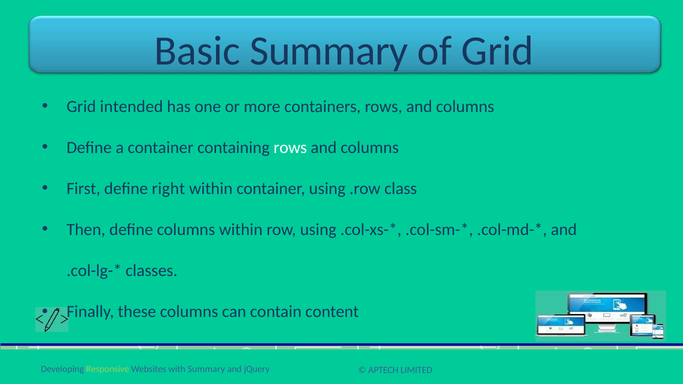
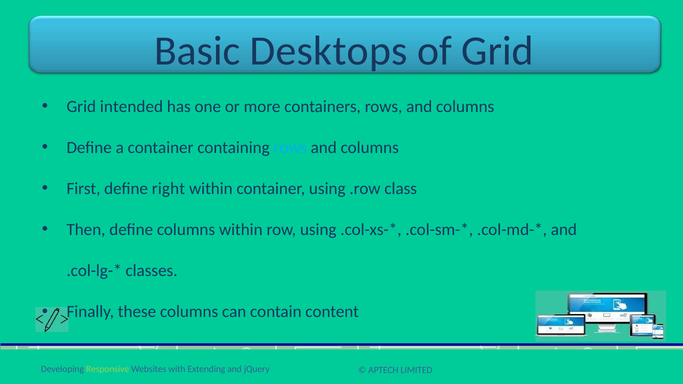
Basic Summary: Summary -> Desktops
rows at (290, 148) colour: white -> light blue
with Summary: Summary -> Extending
